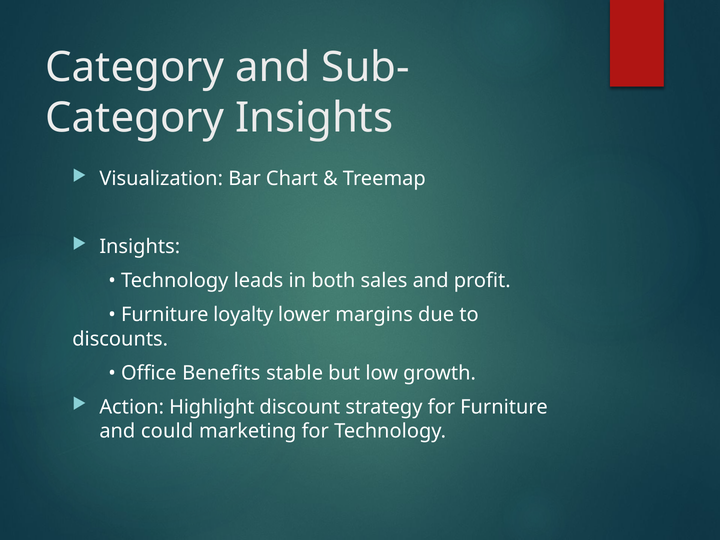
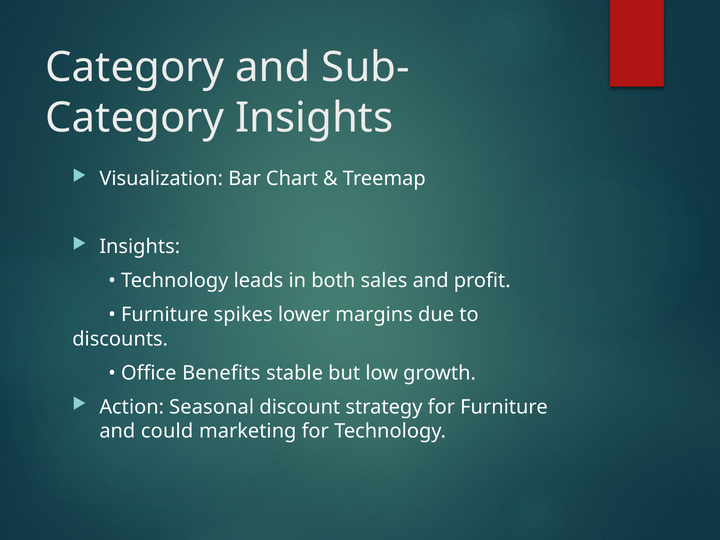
loyalty: loyalty -> spikes
Highlight: Highlight -> Seasonal
